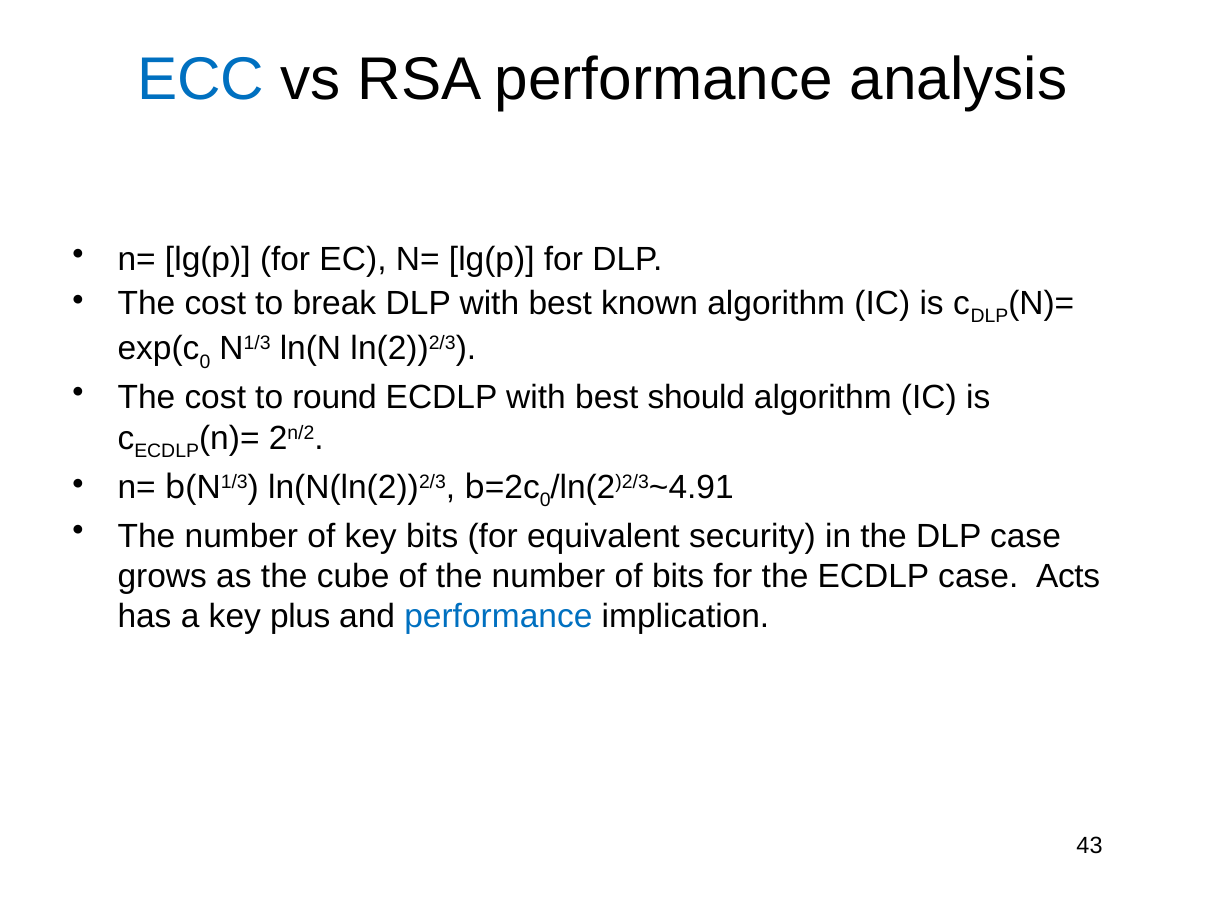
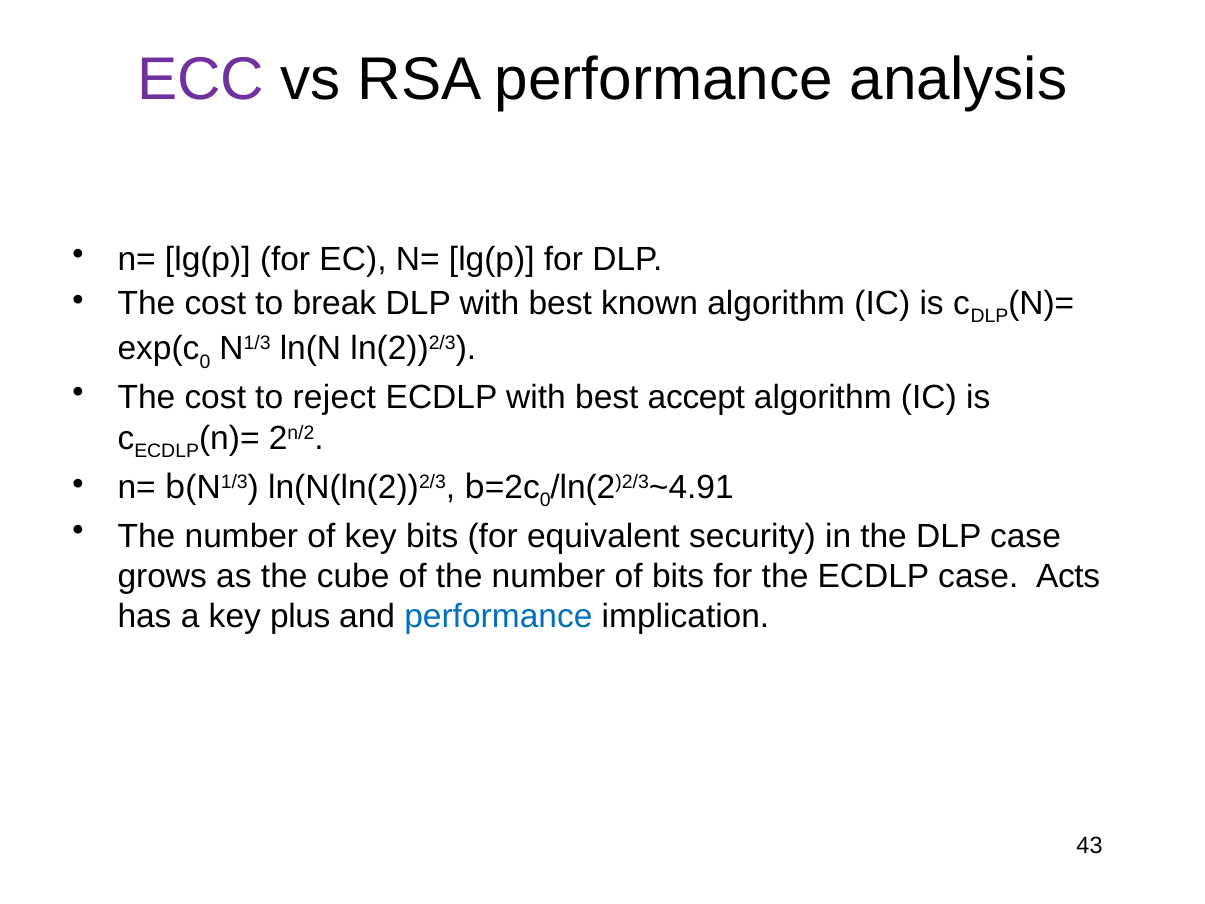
ECC colour: blue -> purple
round: round -> reject
should: should -> accept
